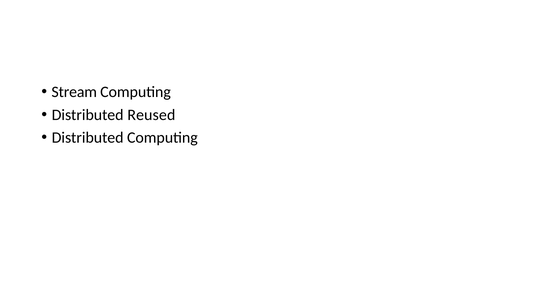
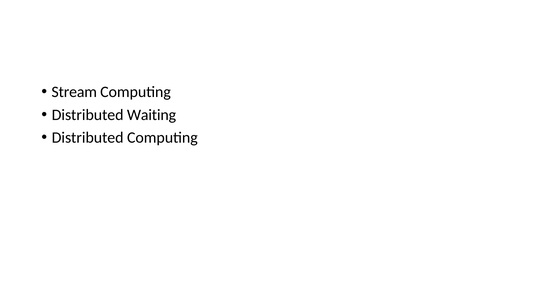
Reused: Reused -> Waiting
